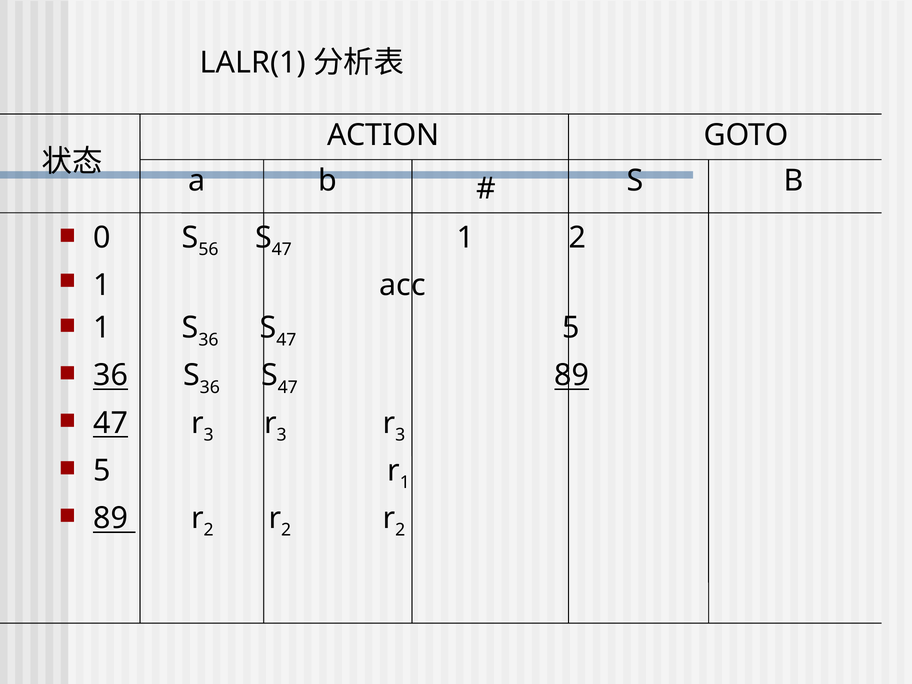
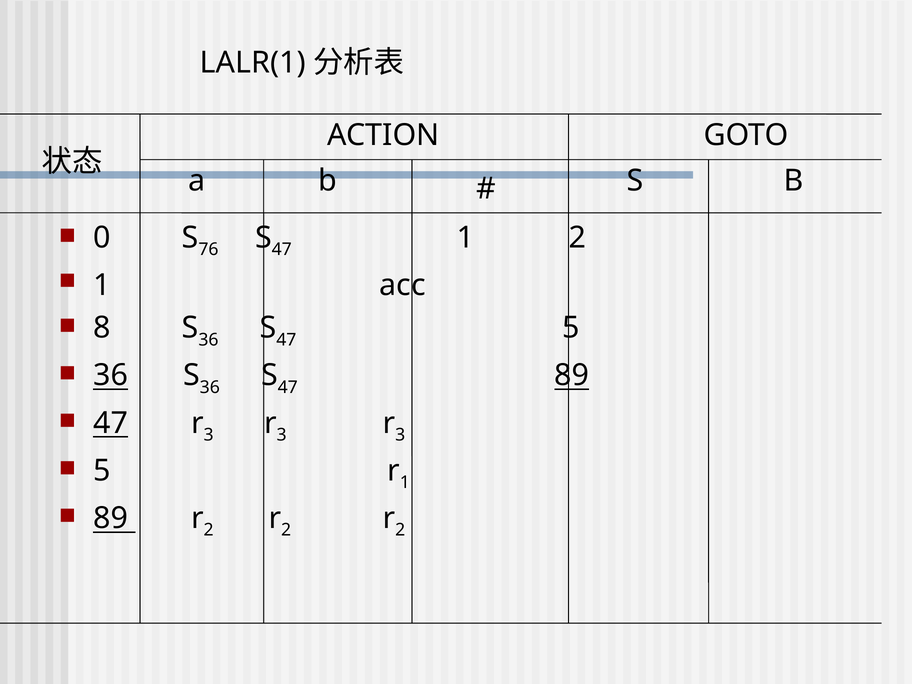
56: 56 -> 76
1 at (102, 328): 1 -> 8
